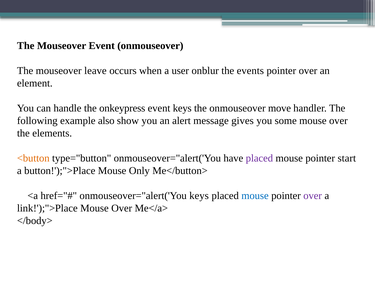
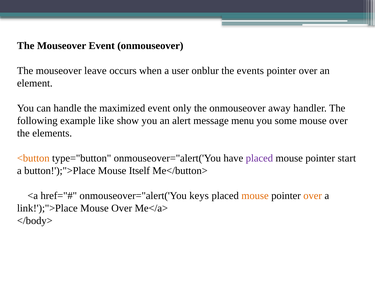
onkeypress: onkeypress -> maximized
event keys: keys -> only
move: move -> away
also: also -> like
gives: gives -> menu
Only: Only -> Itself
mouse at (255, 196) colour: blue -> orange
over at (313, 196) colour: purple -> orange
